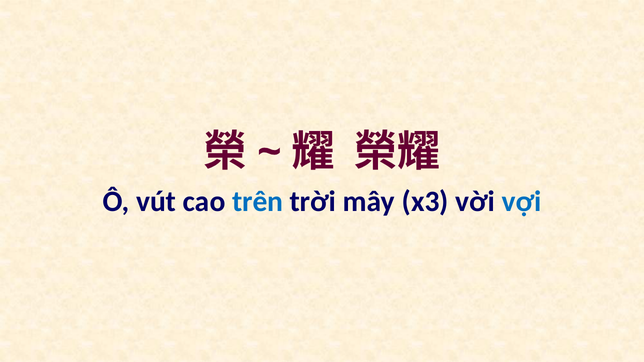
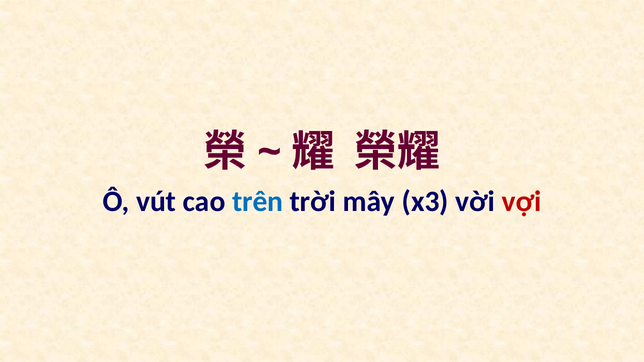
vợi colour: blue -> red
